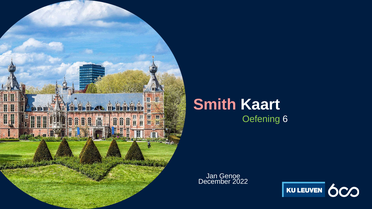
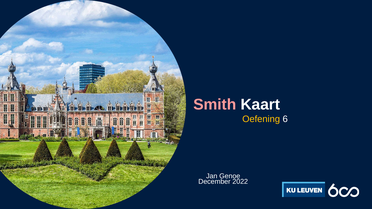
Oefening colour: light green -> yellow
